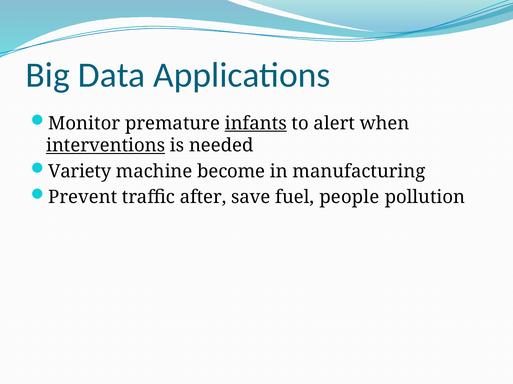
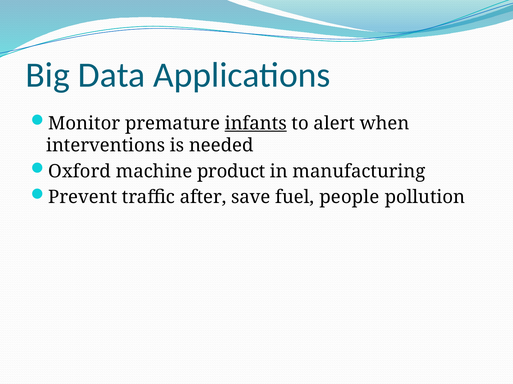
interventions underline: present -> none
Variety: Variety -> Oxford
become: become -> product
